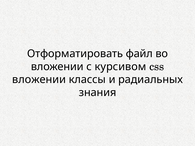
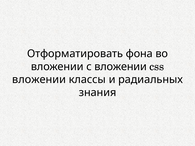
файл: файл -> фона
с курсивом: курсивом -> вложении
